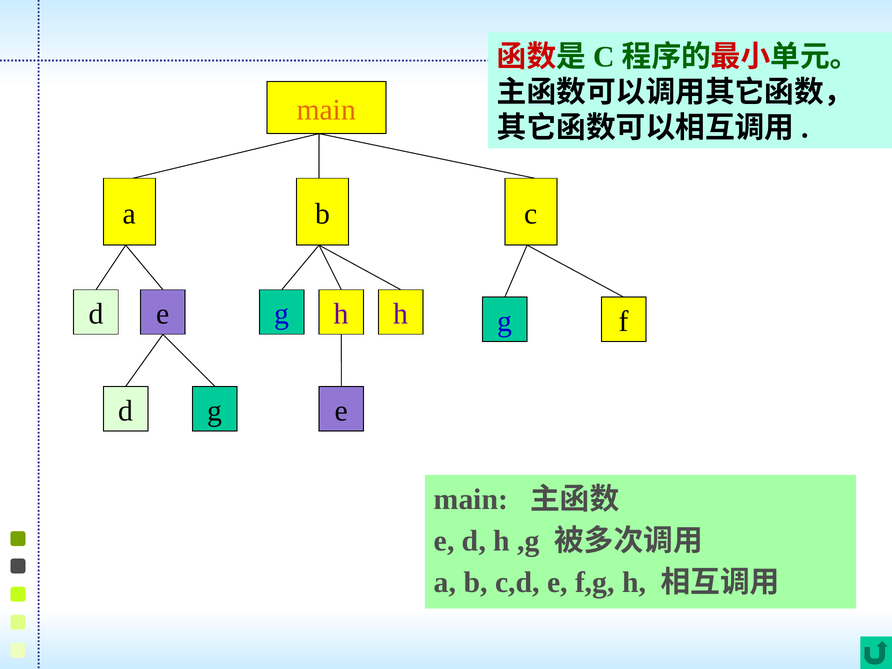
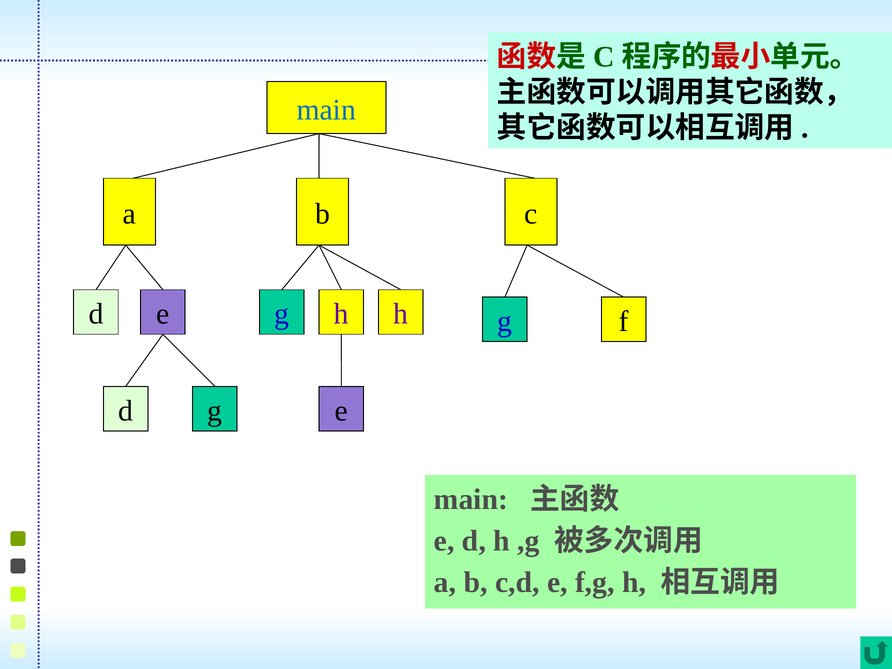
main at (326, 110) colour: orange -> blue
